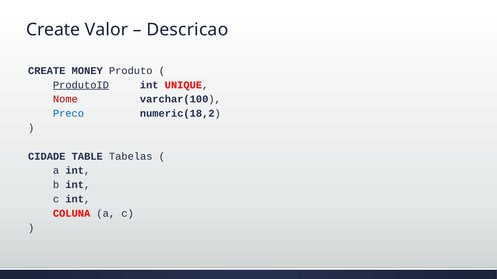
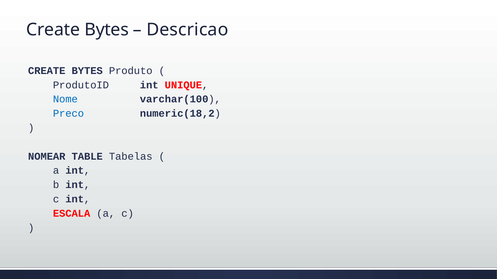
Valor at (106, 30): Valor -> Bytes
MONEY at (87, 71): MONEY -> BYTES
ProdutoID underline: present -> none
Nome colour: red -> blue
CIDADE: CIDADE -> NOMEAR
COLUNA: COLUNA -> ESCALA
